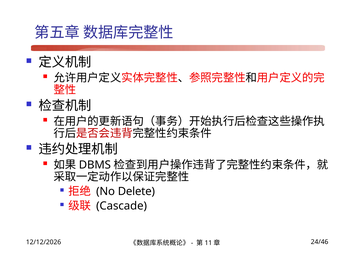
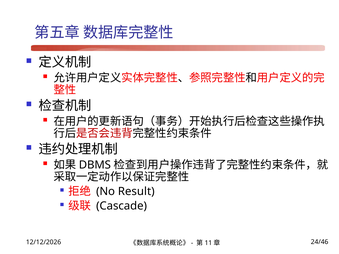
Delete: Delete -> Result
